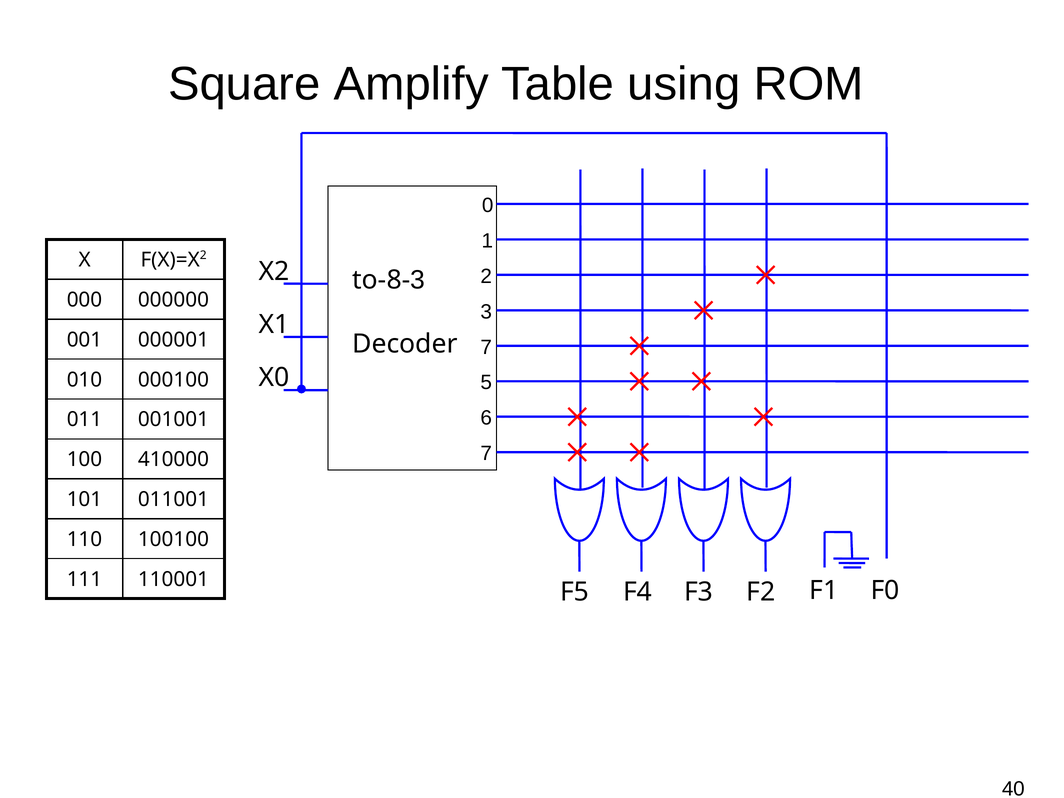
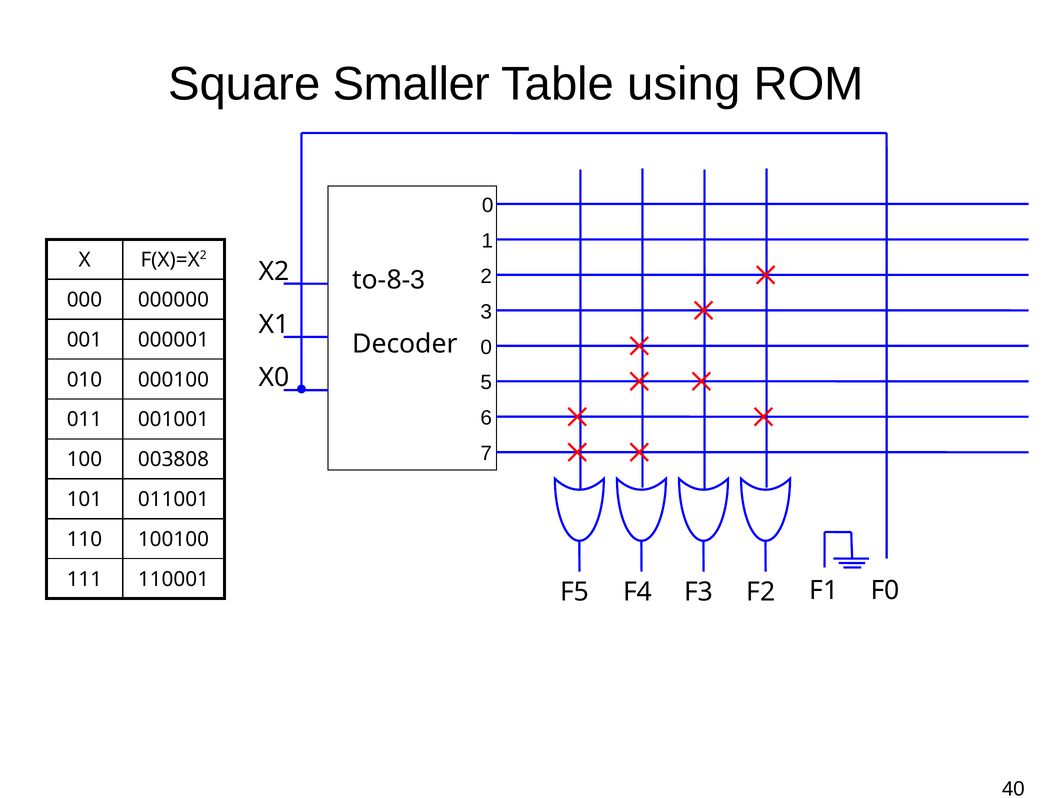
Amplify: Amplify -> Smaller
Decoder 7: 7 -> 0
410000: 410000 -> 003808
